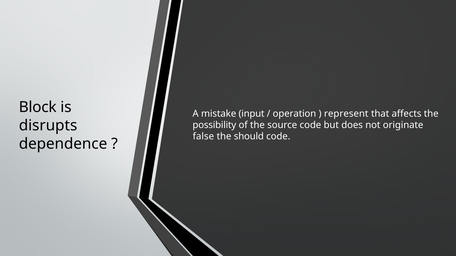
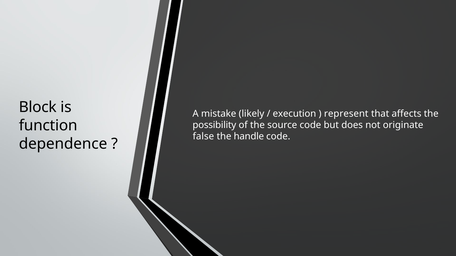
input: input -> likely
operation: operation -> execution
disrupts: disrupts -> function
should: should -> handle
